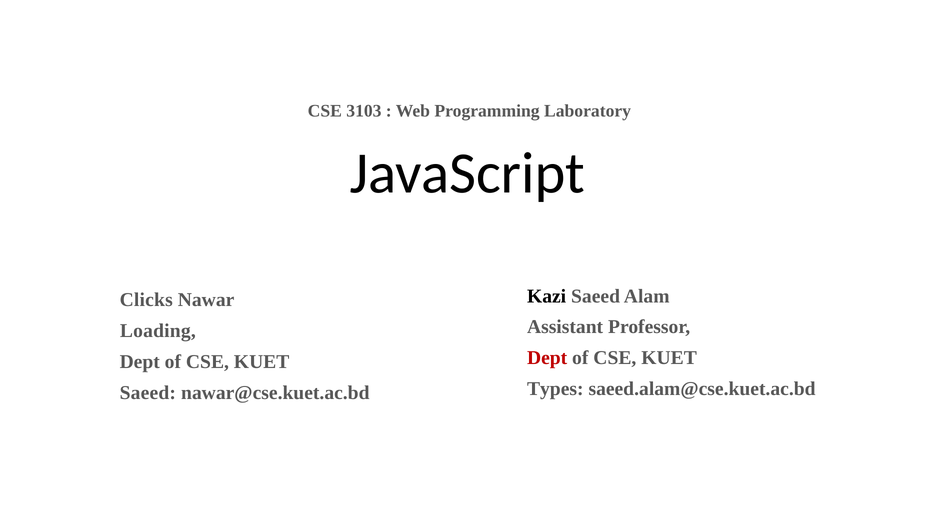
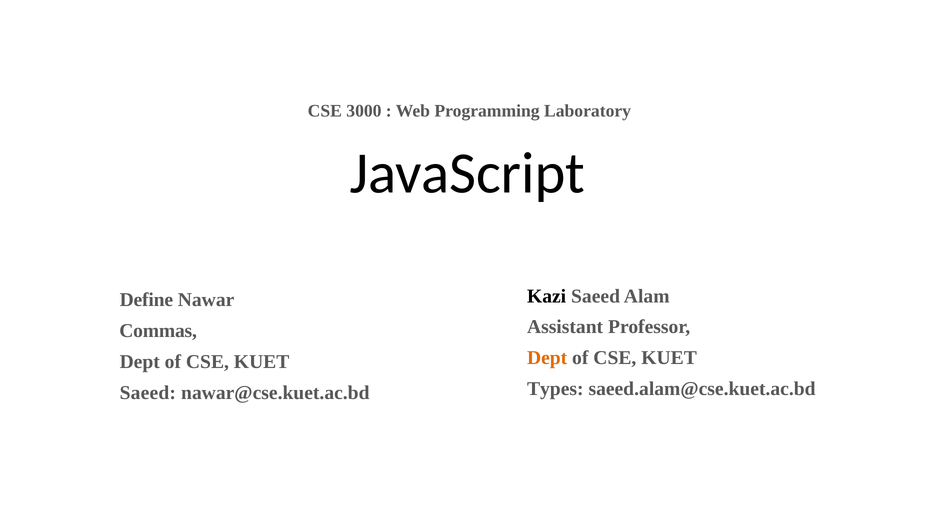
3103: 3103 -> 3000
Clicks: Clicks -> Define
Loading: Loading -> Commas
Dept at (547, 358) colour: red -> orange
